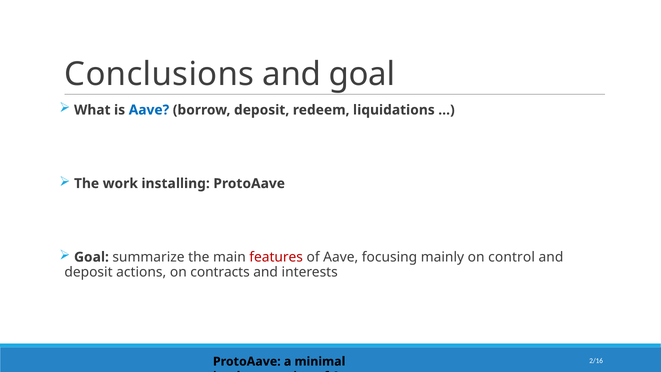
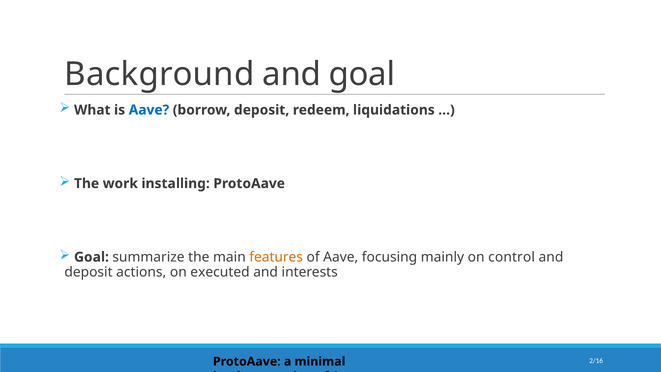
Conclusions: Conclusions -> Background
features colour: red -> orange
contracts: contracts -> executed
